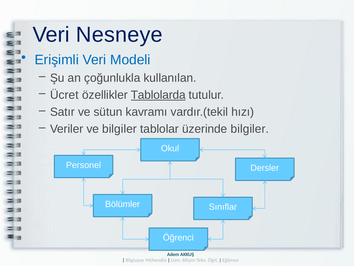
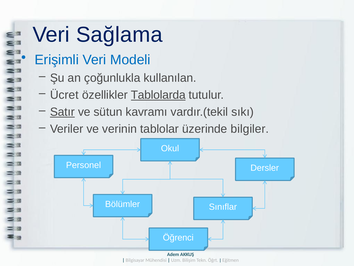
Nesneye: Nesneye -> Sağlama
Satır underline: none -> present
hızı: hızı -> sıkı
ve bilgiler: bilgiler -> verinin
